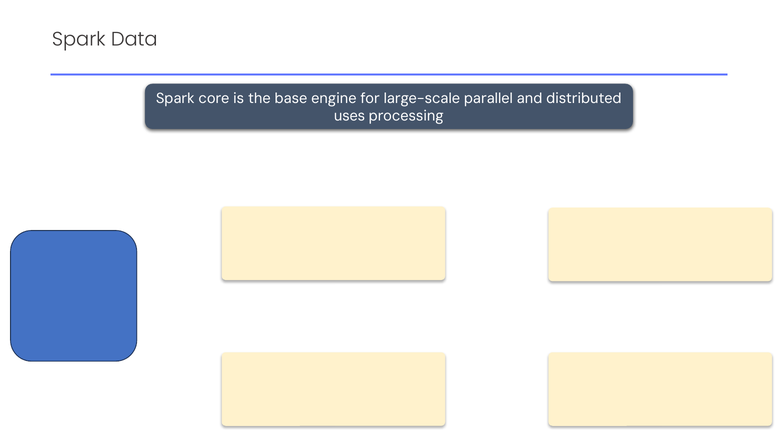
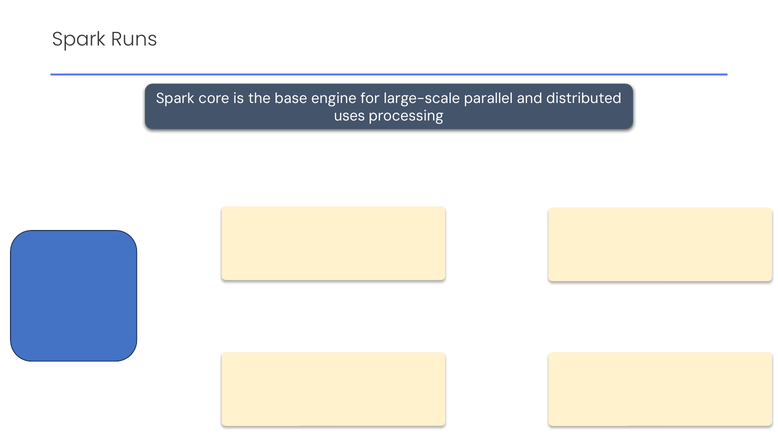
Data: Data -> Runs
